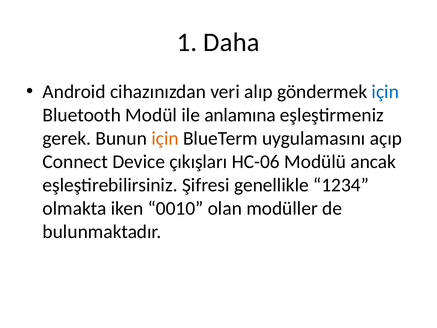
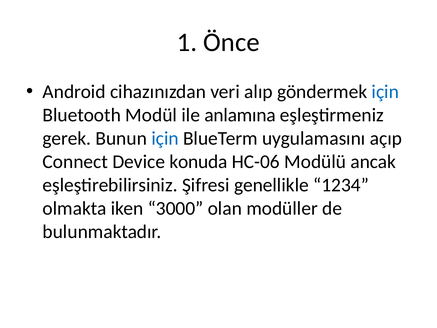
Daha: Daha -> Önce
için at (165, 138) colour: orange -> blue
çıkışları: çıkışları -> konuda
0010: 0010 -> 3000
